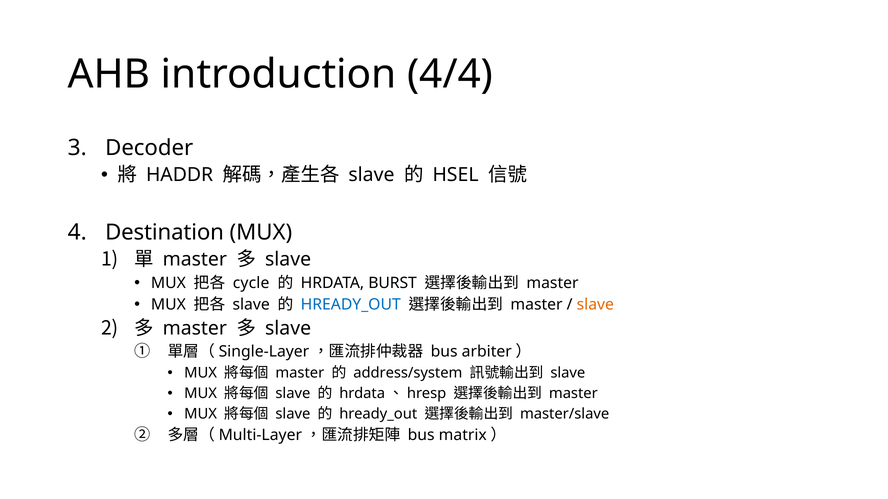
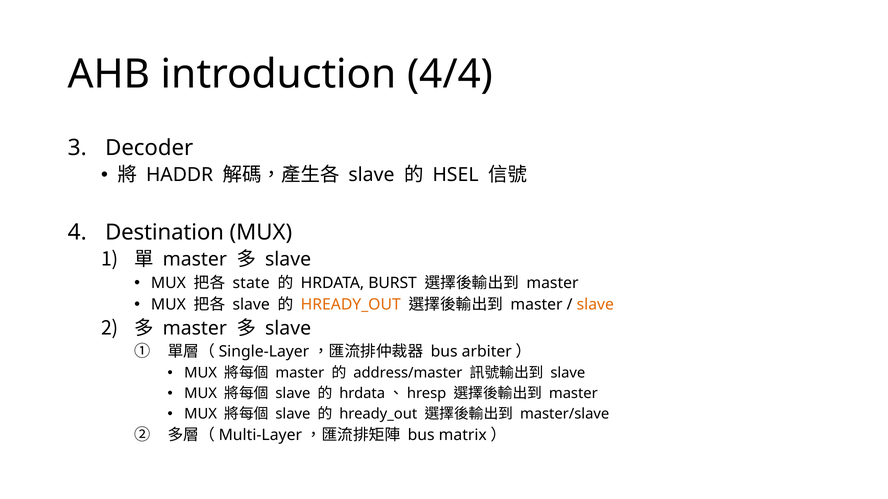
cycle: cycle -> state
HREADY_OUT at (351, 305) colour: blue -> orange
address/system: address/system -> address/master
